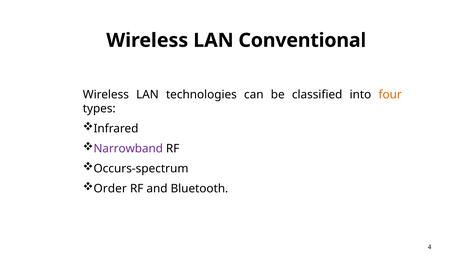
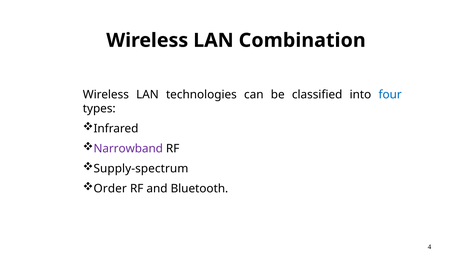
Conventional: Conventional -> Combination
four colour: orange -> blue
Occurs-spectrum: Occurs-spectrum -> Supply-spectrum
